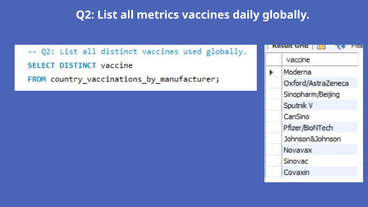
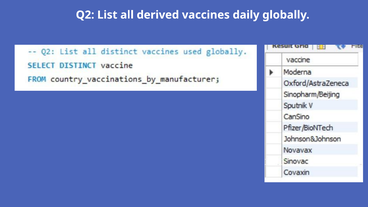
metrics: metrics -> derived
